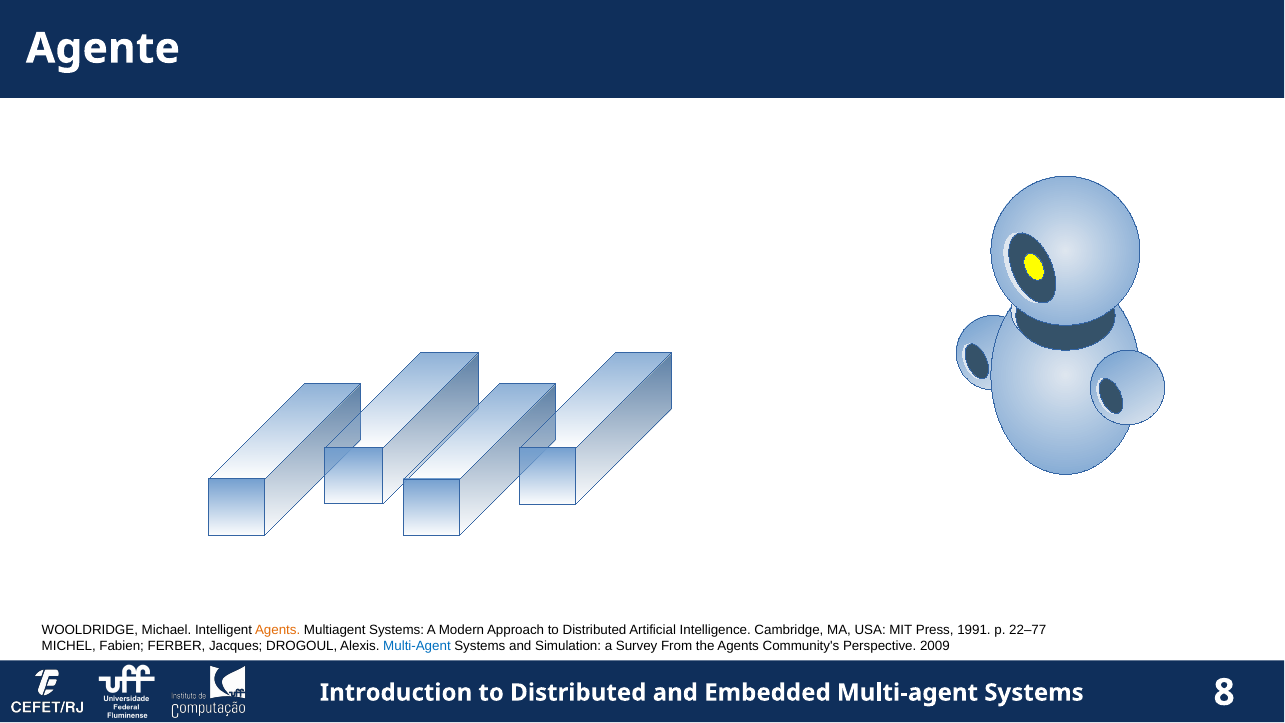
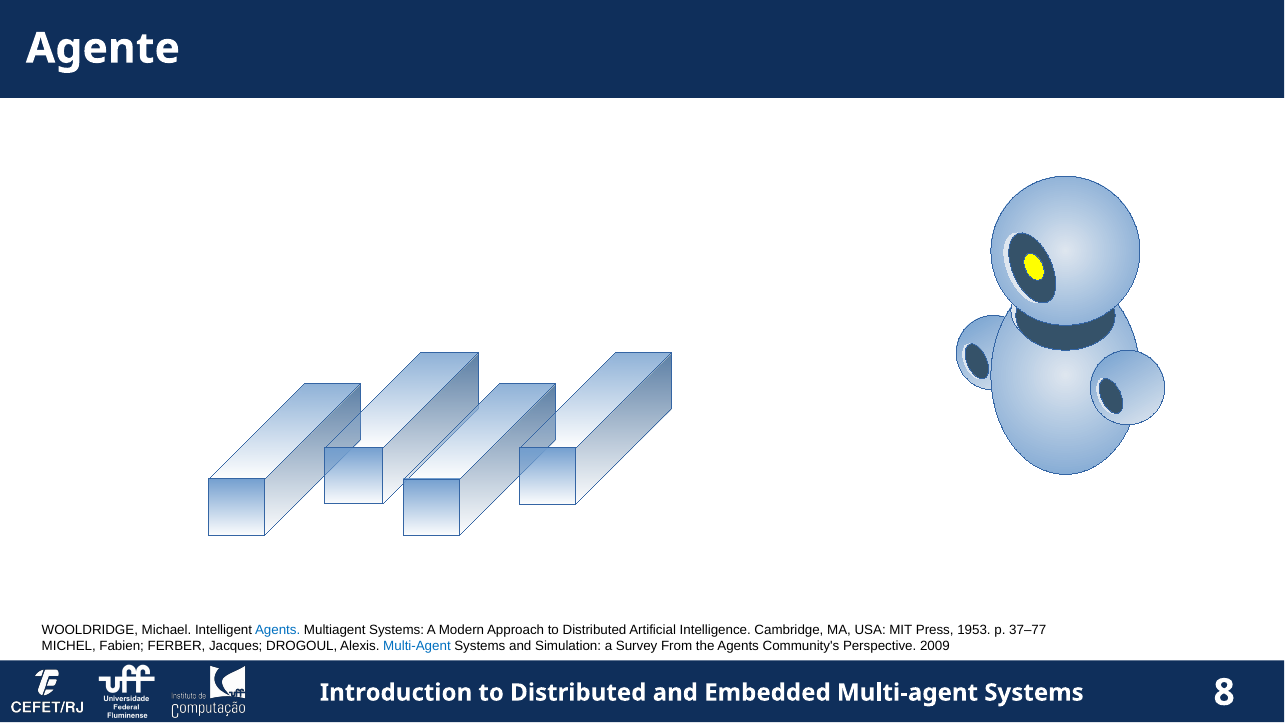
Agents at (278, 630) colour: orange -> blue
1991: 1991 -> 1953
22–77: 22–77 -> 37–77
